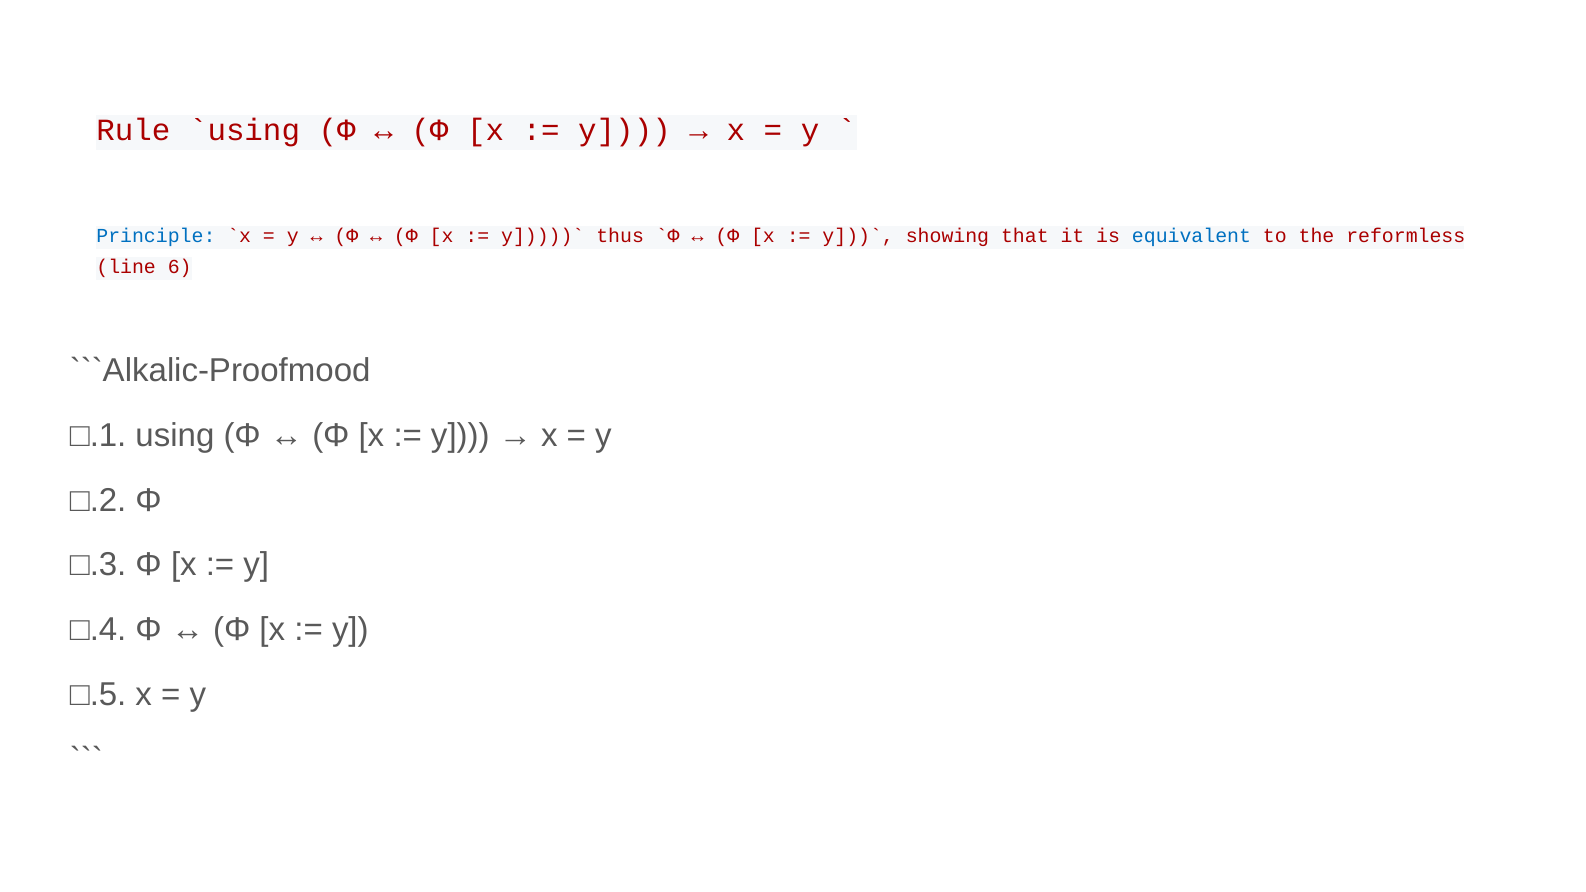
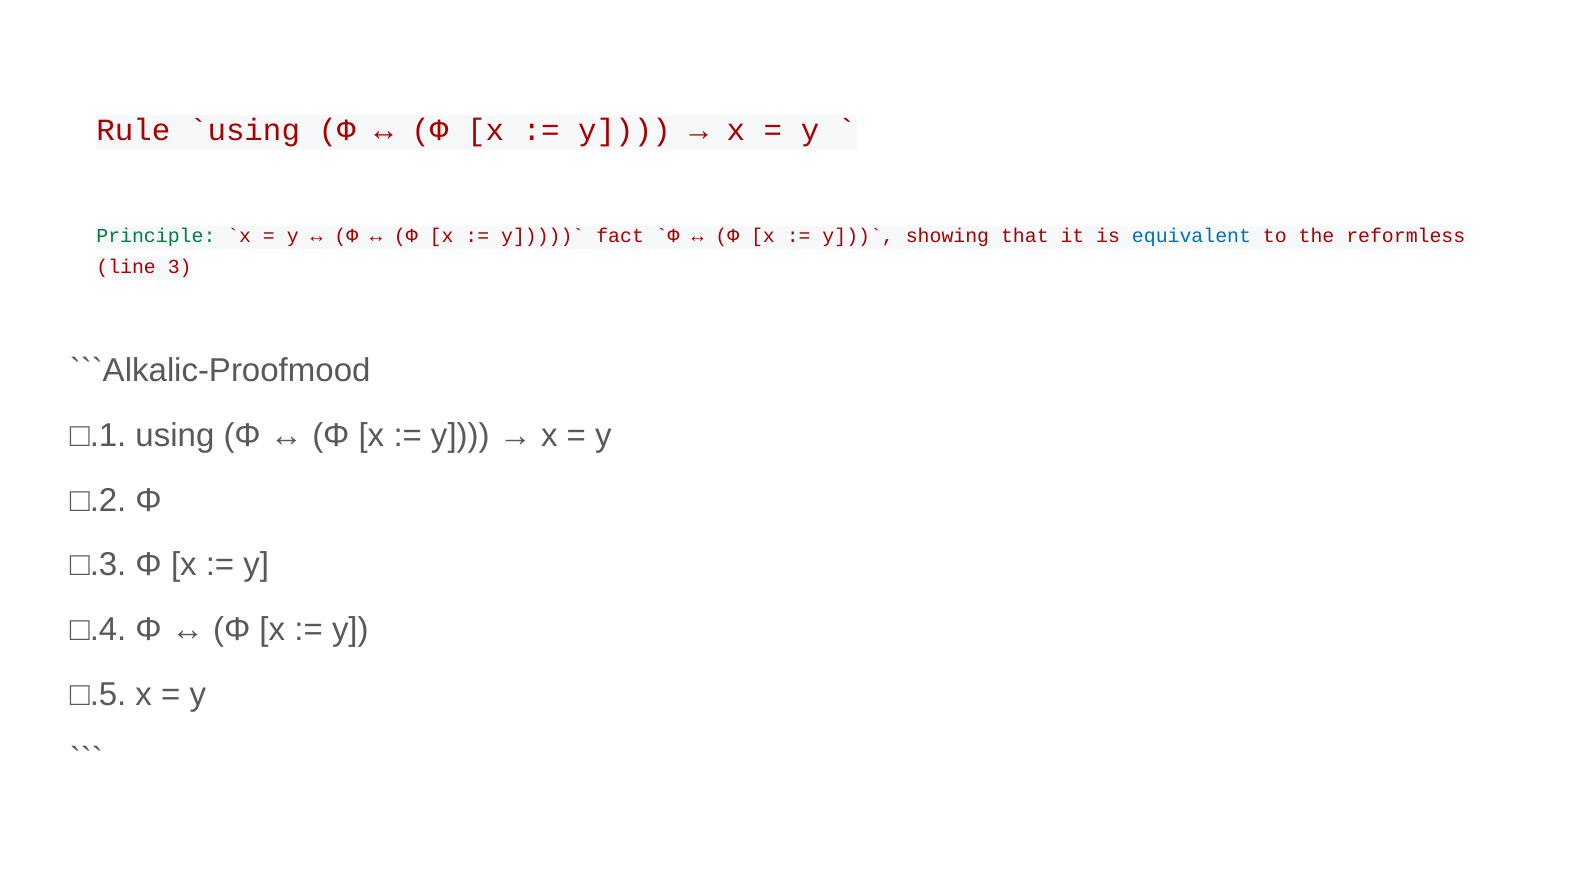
Principle colour: blue -> green
thus: thus -> fact
6: 6 -> 3
